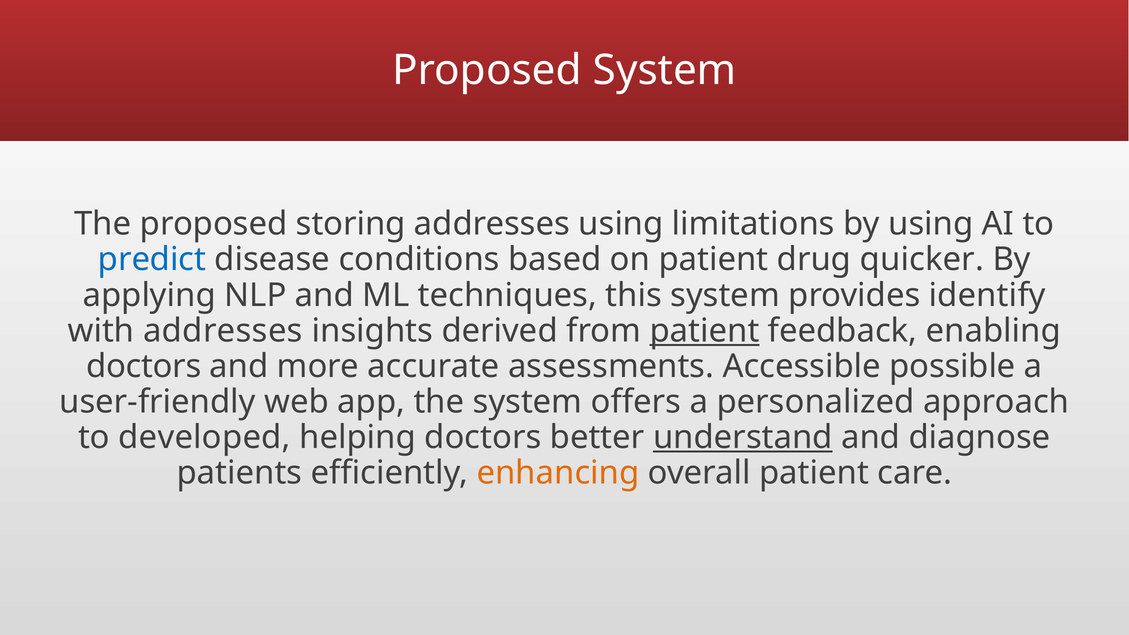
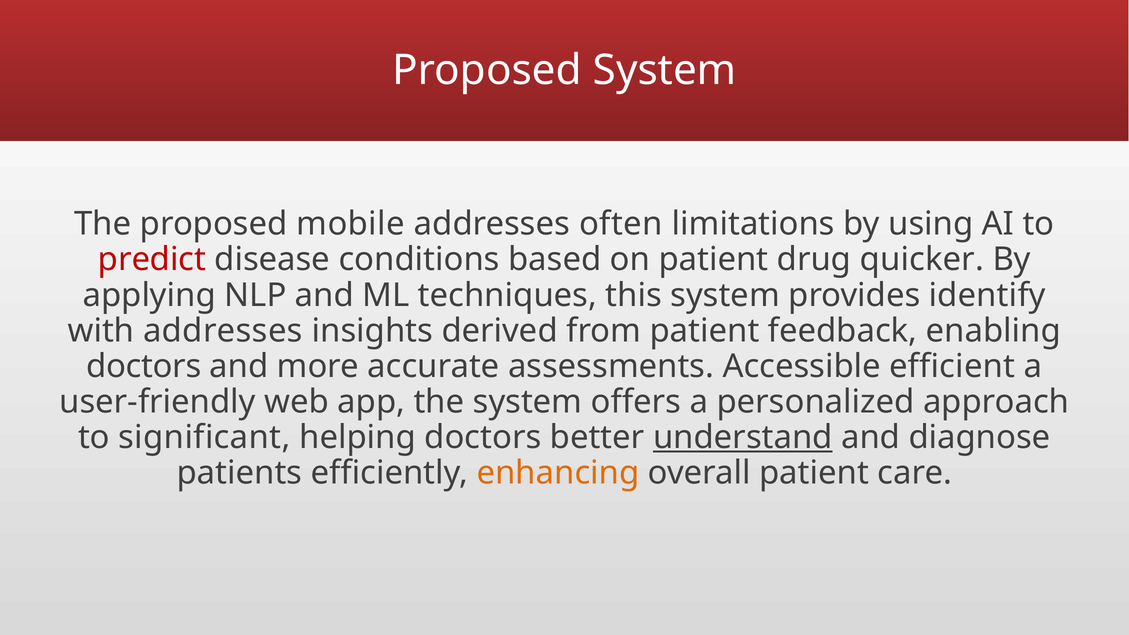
storing: storing -> mobile
addresses using: using -> often
predict colour: blue -> red
patient at (705, 331) underline: present -> none
possible: possible -> efficient
developed: developed -> significant
